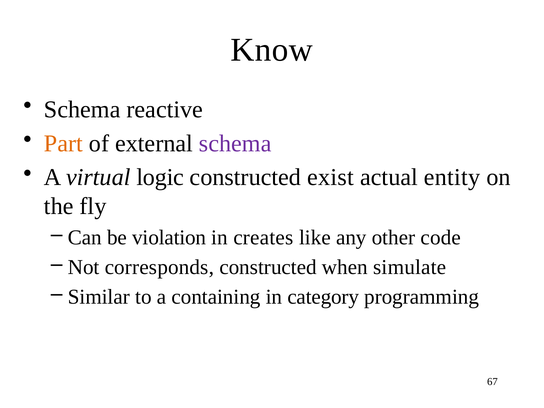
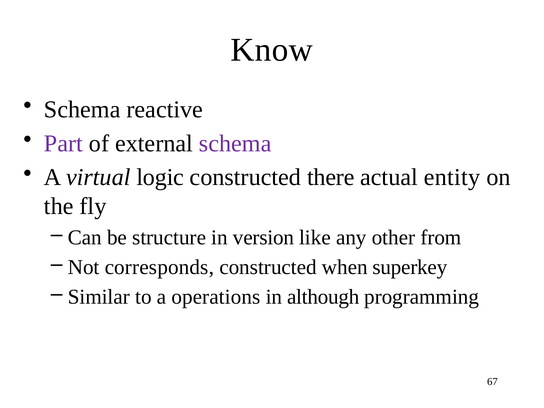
Part colour: orange -> purple
exist: exist -> there
violation: violation -> structure
creates: creates -> version
code: code -> from
simulate: simulate -> superkey
containing: containing -> operations
category: category -> although
